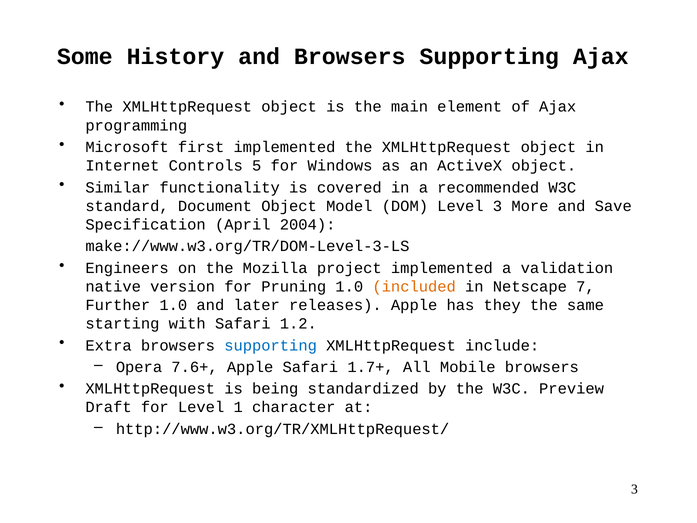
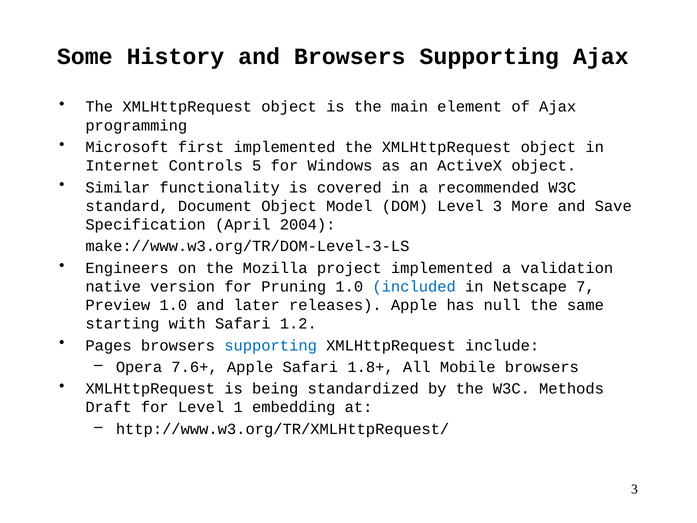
included colour: orange -> blue
Further: Further -> Preview
they: they -> null
Extra: Extra -> Pages
1.7+: 1.7+ -> 1.8+
Preview: Preview -> Methods
character: character -> embedding
